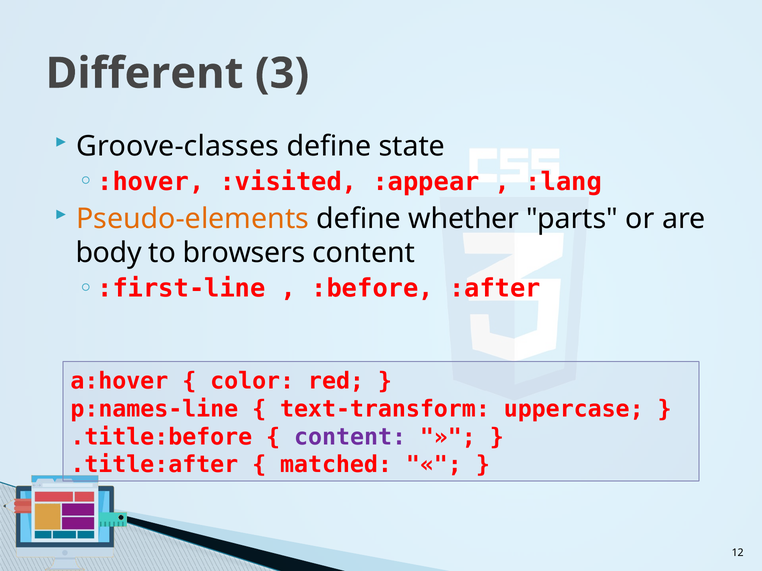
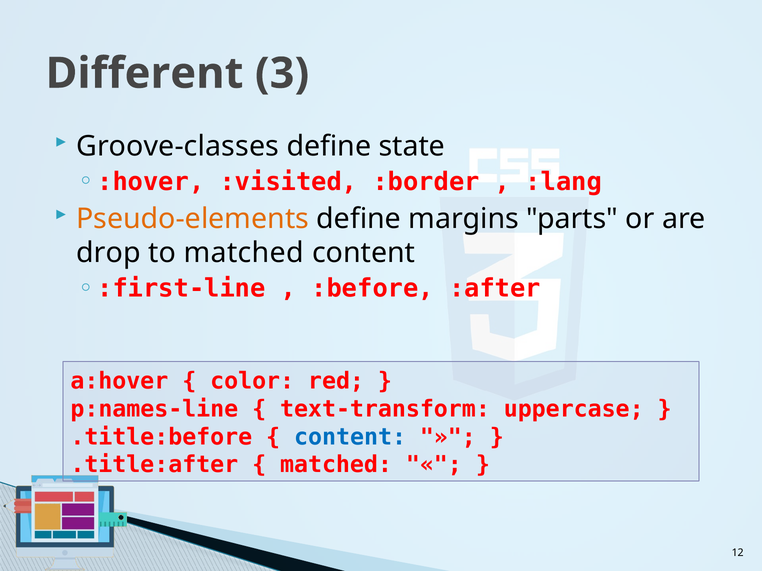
:appear: :appear -> :border
whether: whether -> margins
body: body -> drop
to browsers: browsers -> matched
content at (350, 437) colour: purple -> blue
